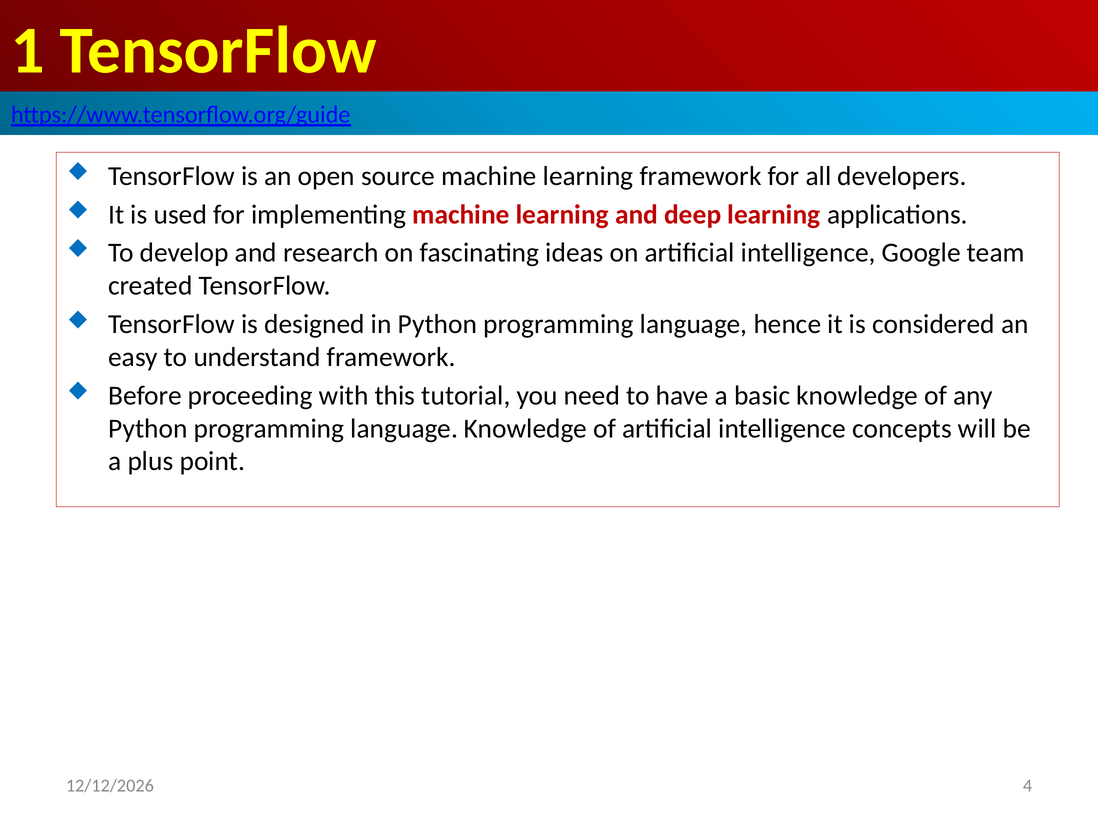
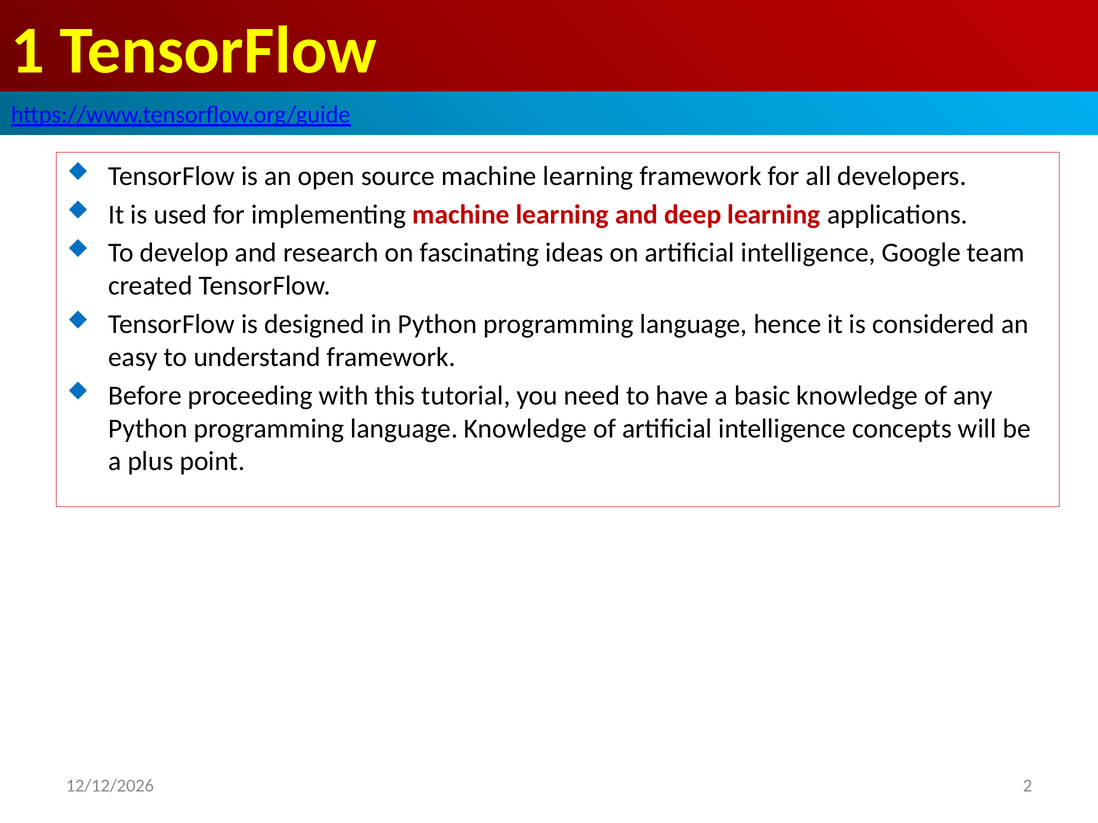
4: 4 -> 2
